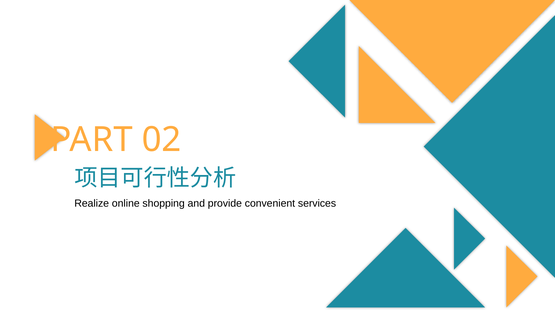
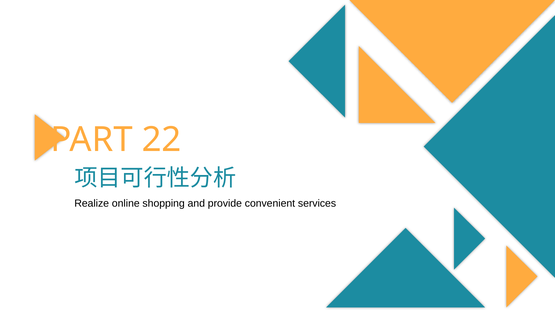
02: 02 -> 22
